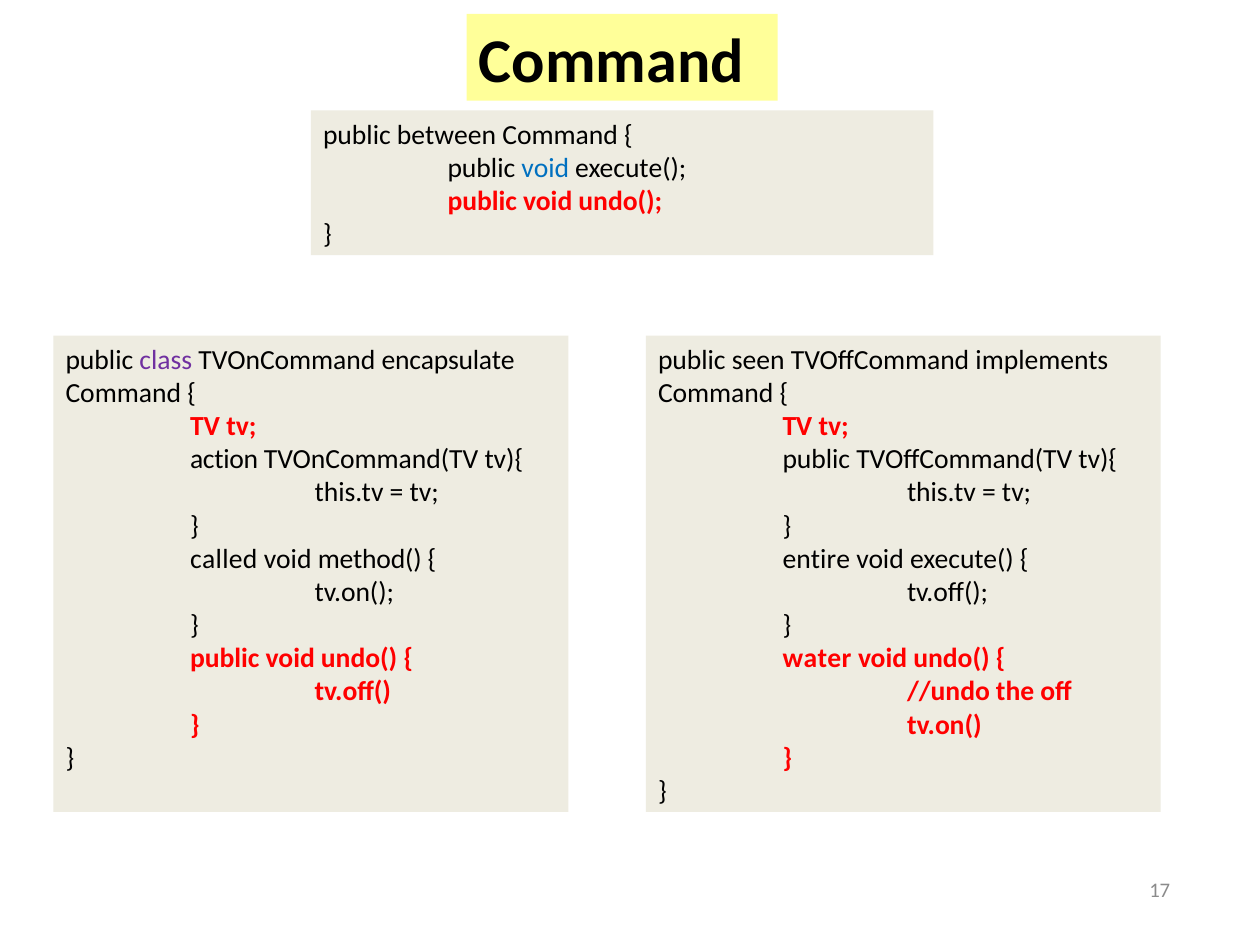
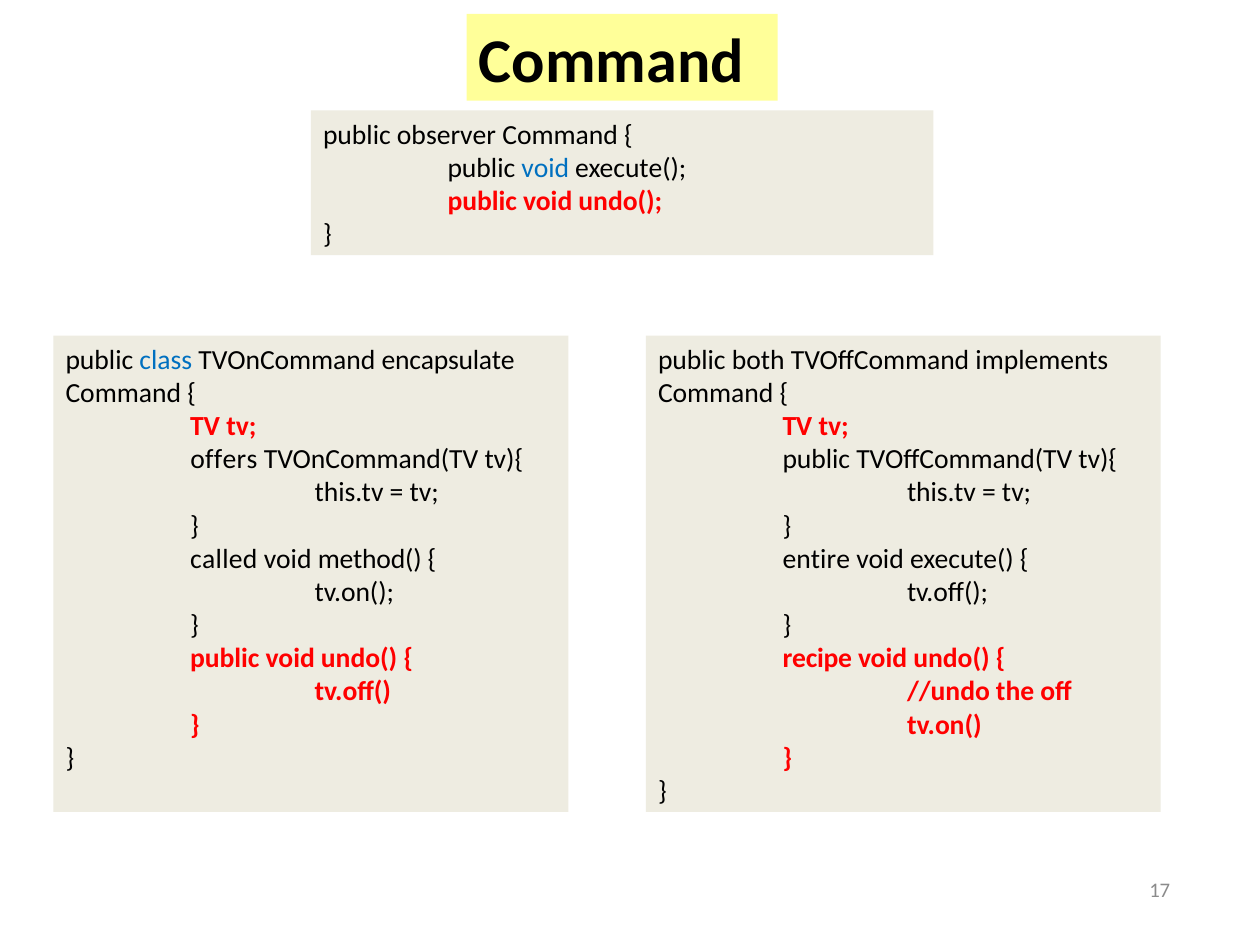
between: between -> observer
class colour: purple -> blue
seen: seen -> both
action: action -> offers
water: water -> recipe
